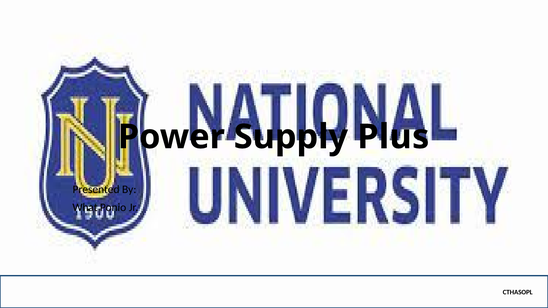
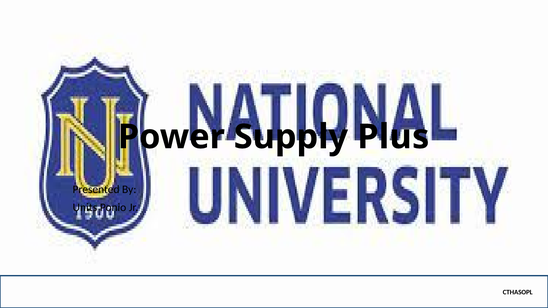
What: What -> Units
